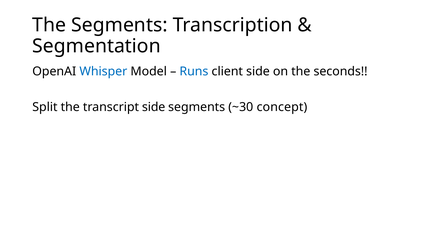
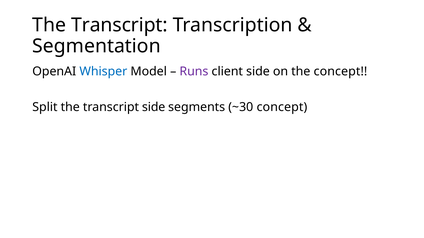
Segments at (119, 25): Segments -> Transcript
Runs colour: blue -> purple
the seconds: seconds -> concept
